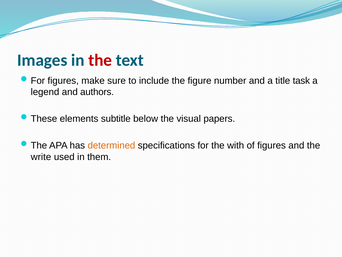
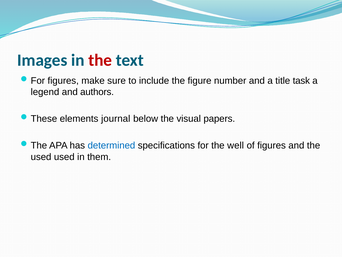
subtitle: subtitle -> journal
determined colour: orange -> blue
with: with -> well
write at (41, 157): write -> used
